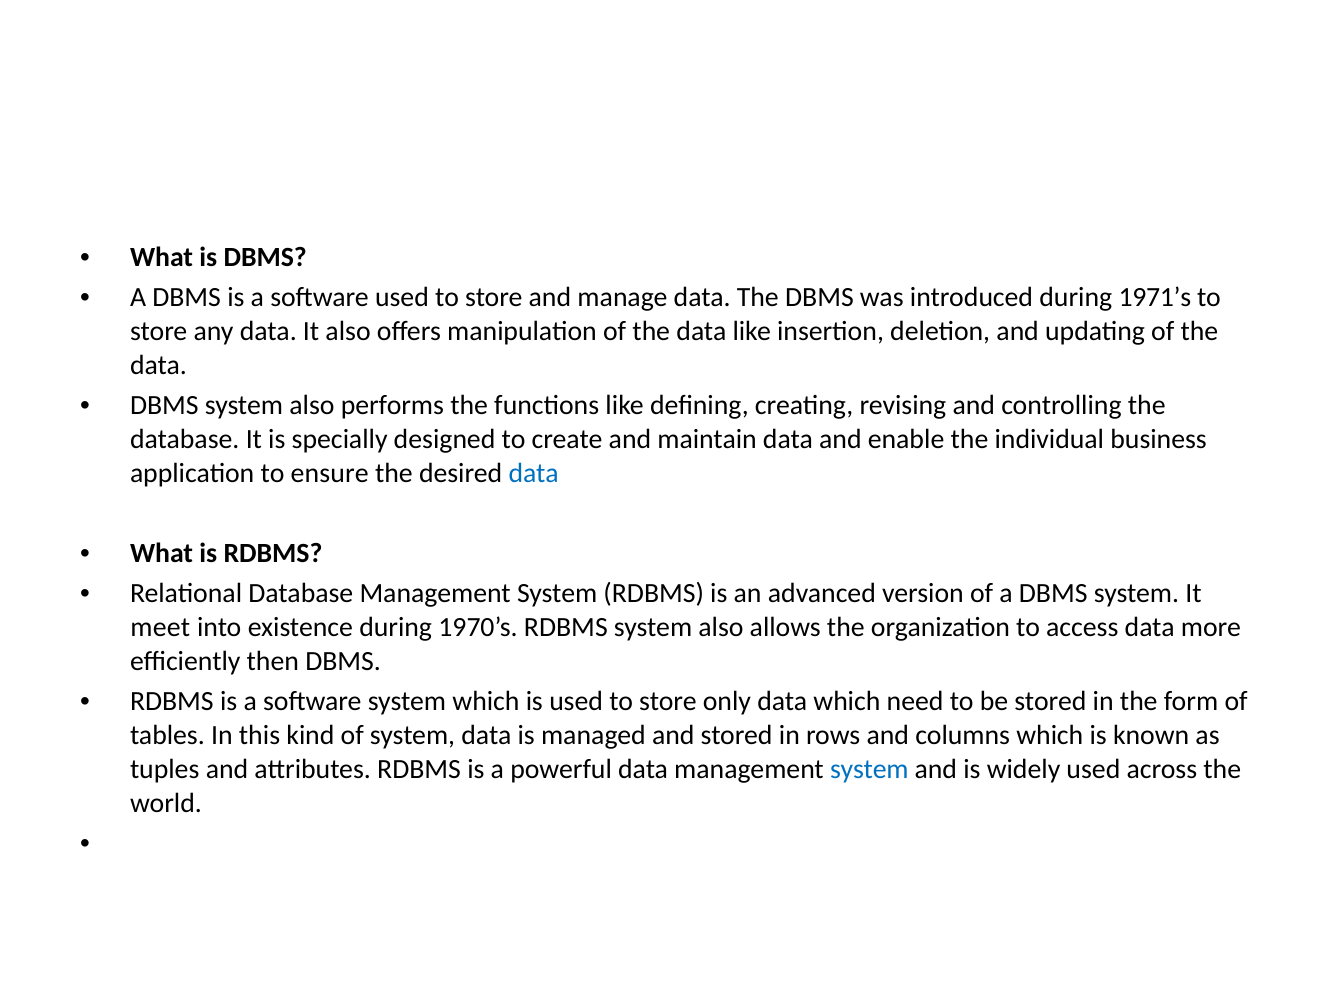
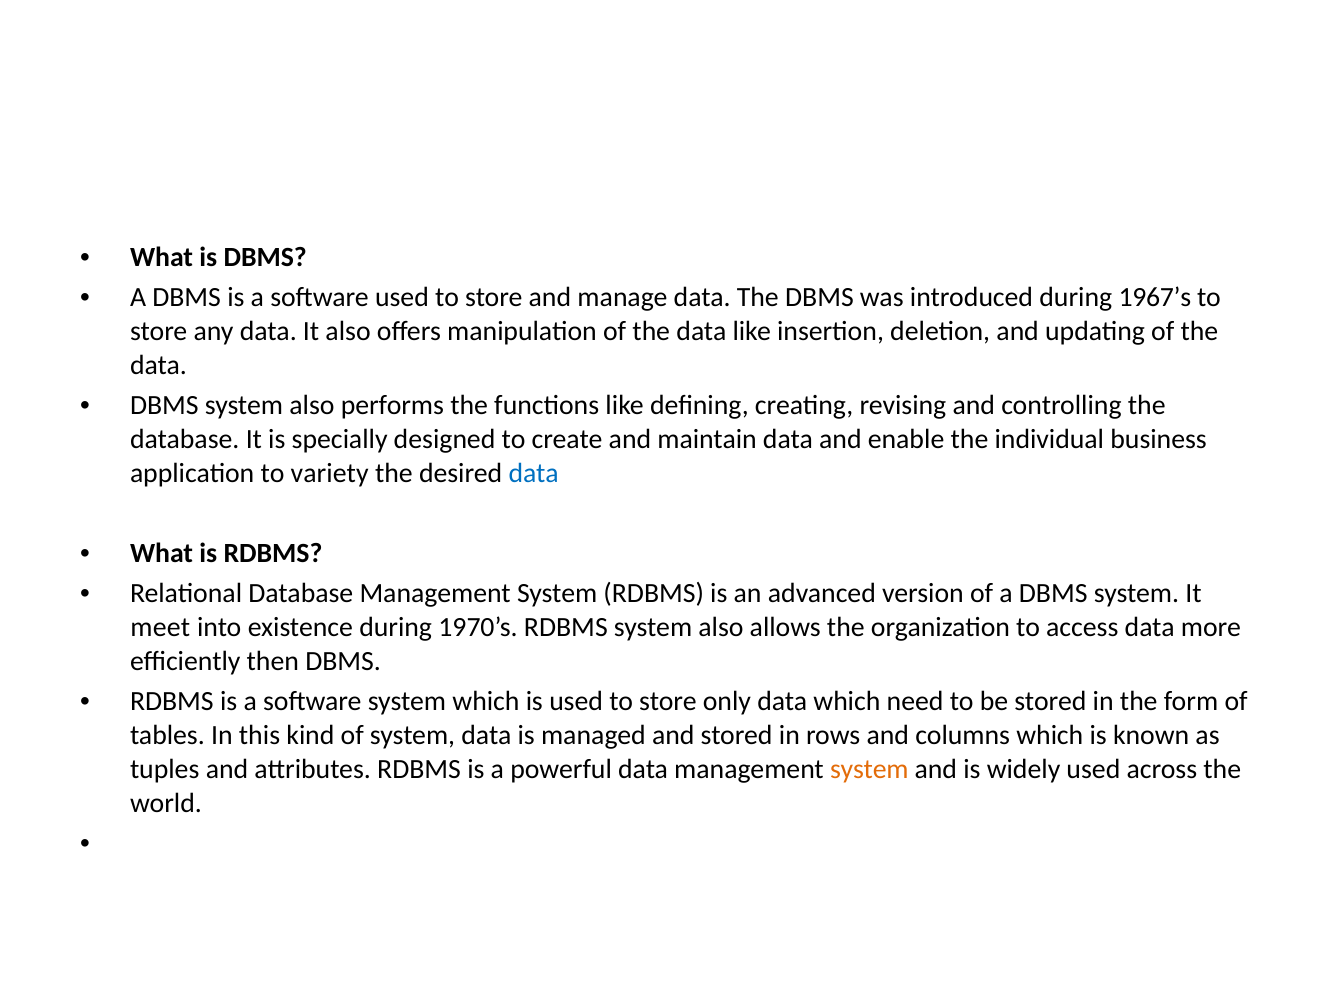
1971’s: 1971’s -> 1967’s
ensure: ensure -> variety
system at (869, 769) colour: blue -> orange
